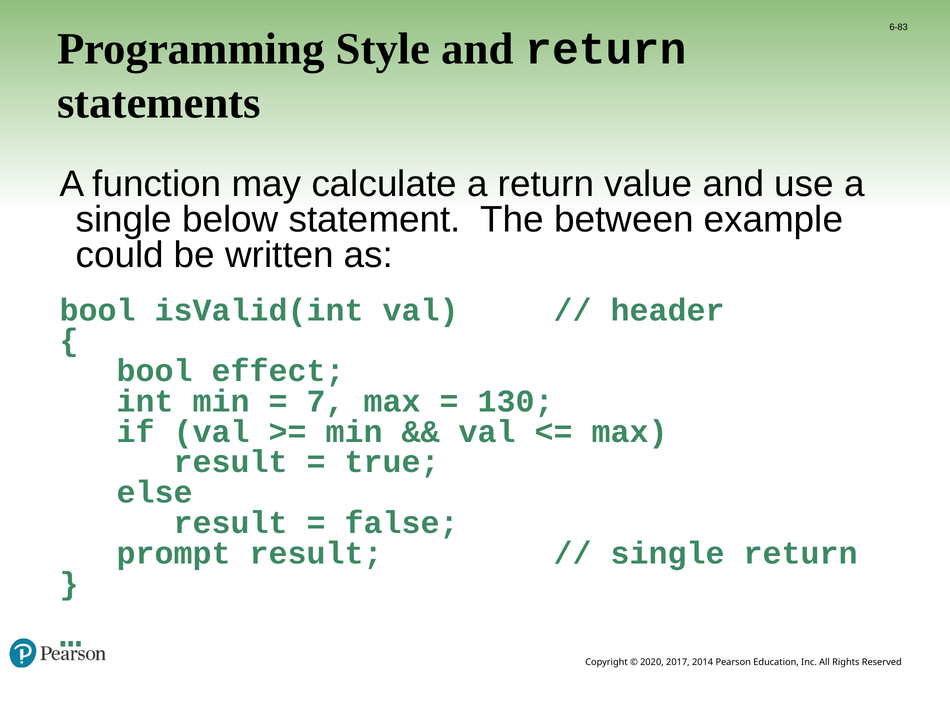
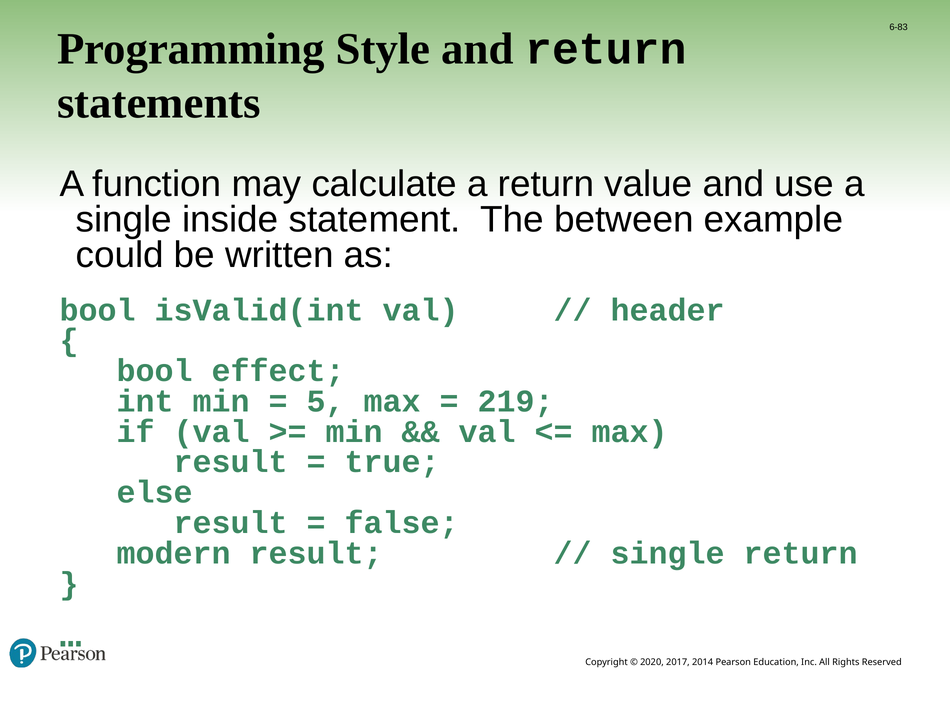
below: below -> inside
7: 7 -> 5
130: 130 -> 219
prompt: prompt -> modern
